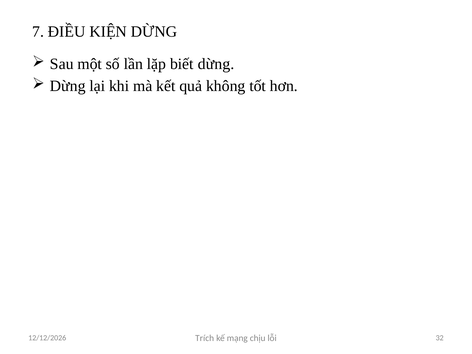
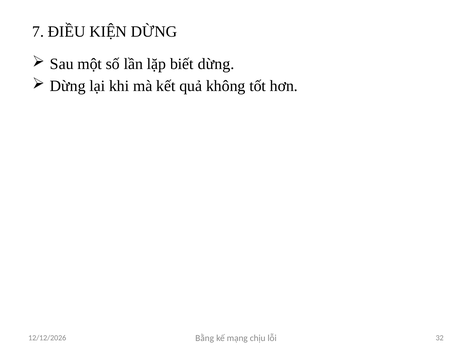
Trích: Trích -> Bằng
